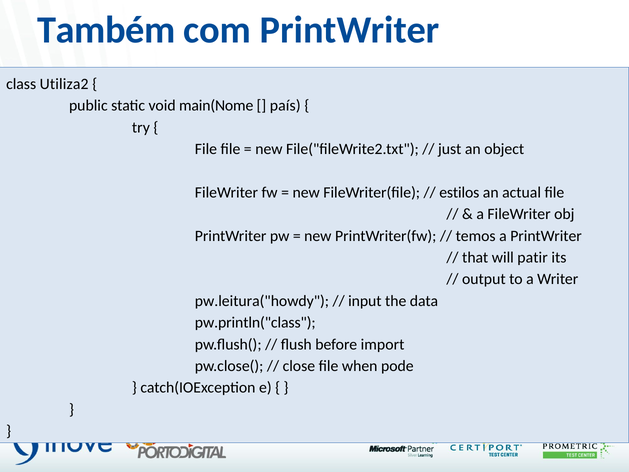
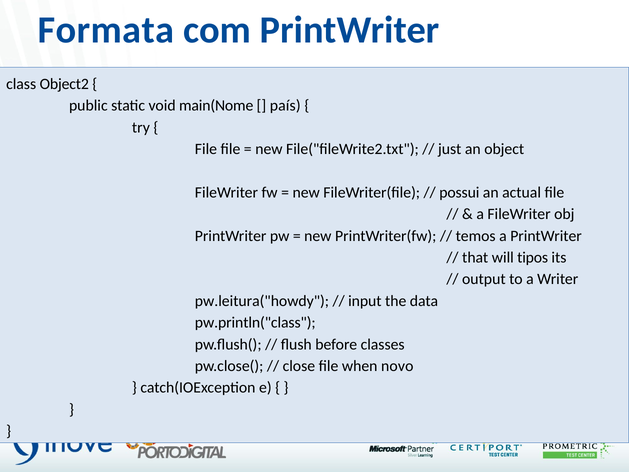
Também: Também -> Formata
Utiliza2: Utiliza2 -> Object2
estilos: estilos -> possui
patir: patir -> tipos
import: import -> classes
pode: pode -> novo
